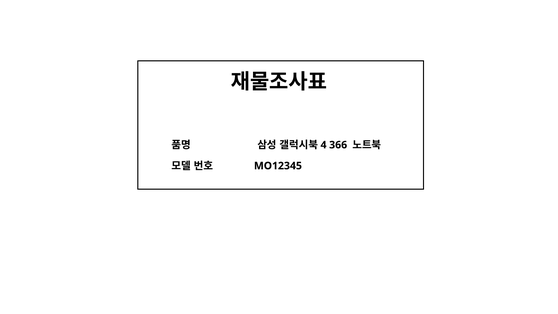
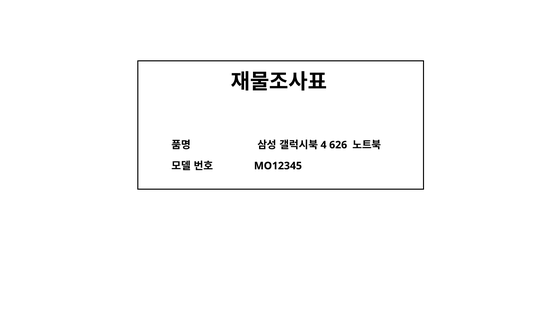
366: 366 -> 626
